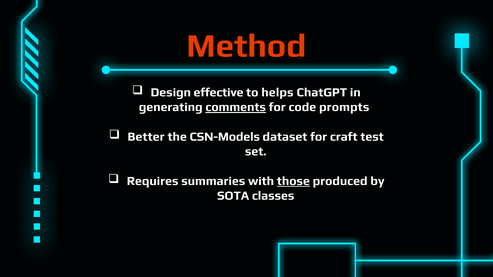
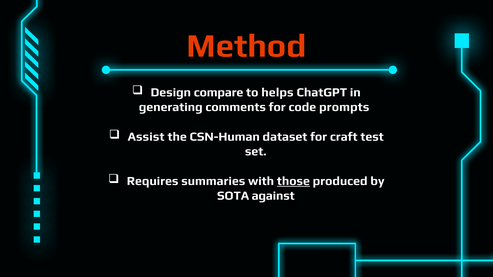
effective: effective -> compare
comments underline: present -> none
Better: Better -> Assist
CSN-Models: CSN-Models -> CSN-Human
classes: classes -> against
